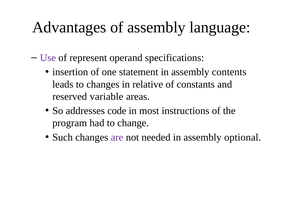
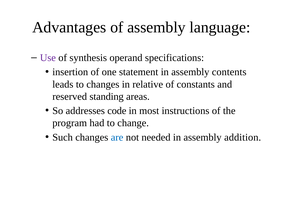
represent: represent -> synthesis
variable: variable -> standing
are colour: purple -> blue
optional: optional -> addition
